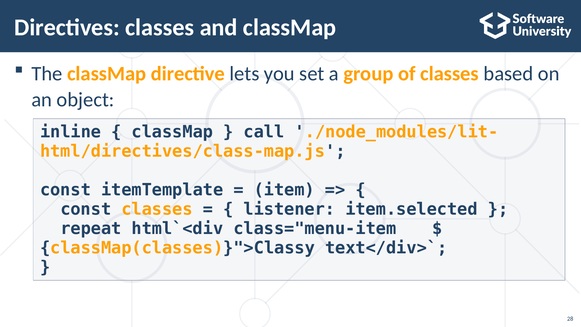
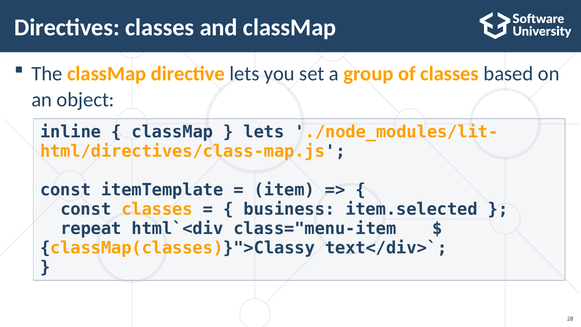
call at (264, 132): call -> lets
listener: listener -> business
